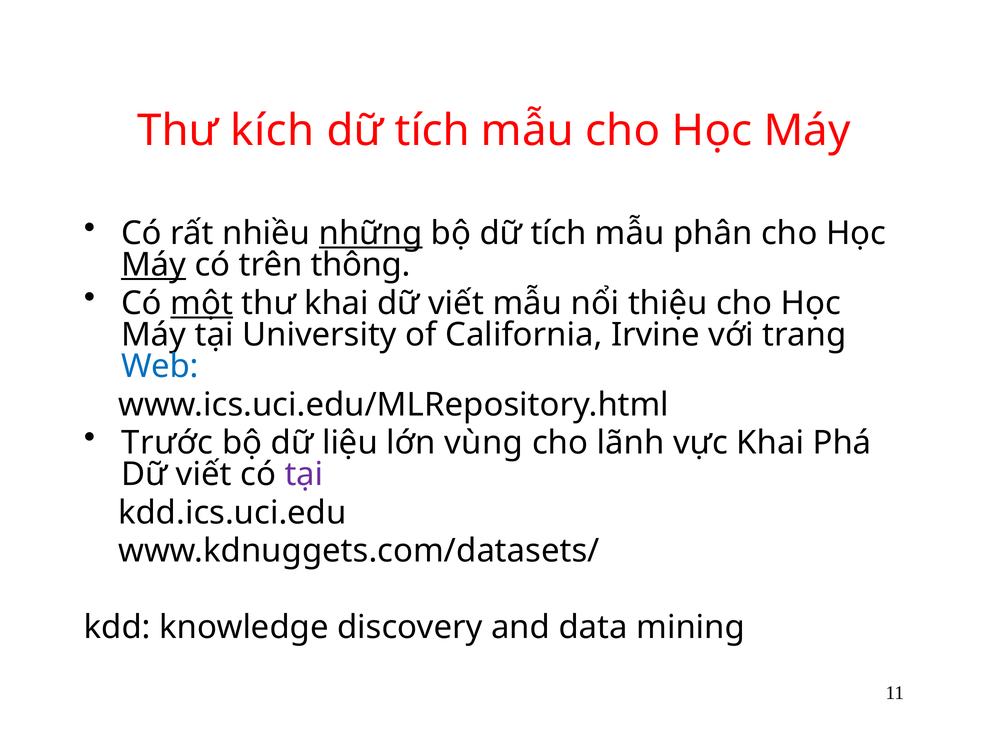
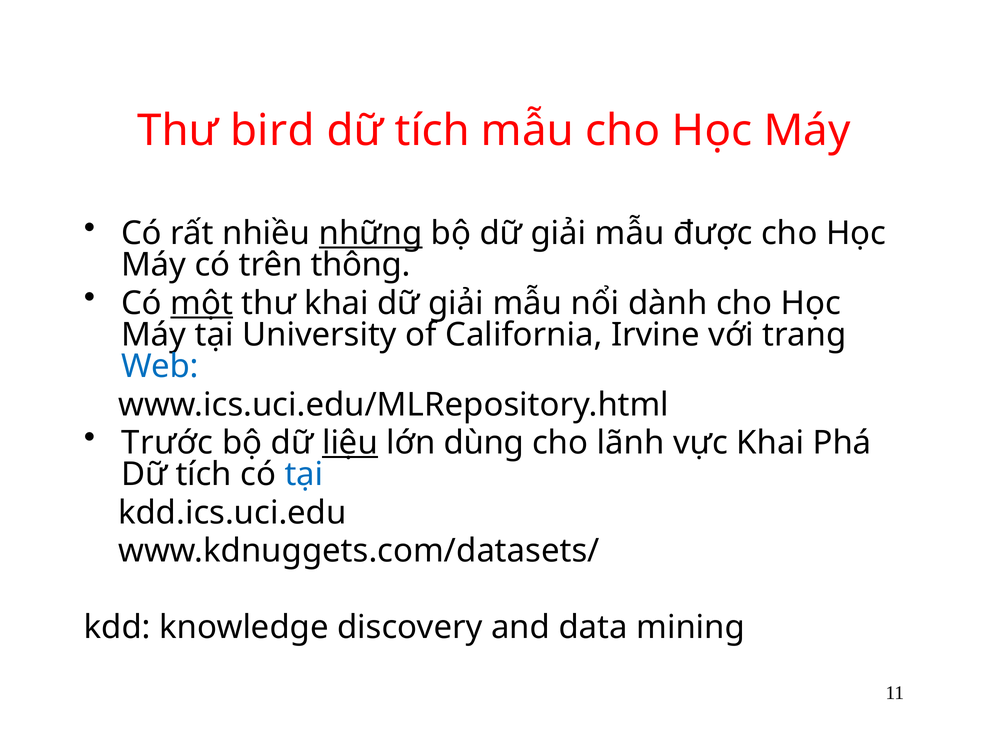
kích: kích -> bird
bộ dữ tích: tích -> giải
phân: phân -> được
Máy at (154, 265) underline: present -> none
viết at (456, 303): viết -> giải
thiệu: thiệu -> dành
liệu underline: none -> present
vùng: vùng -> dùng
viết at (204, 474): viết -> tích
tại at (304, 474) colour: purple -> blue
